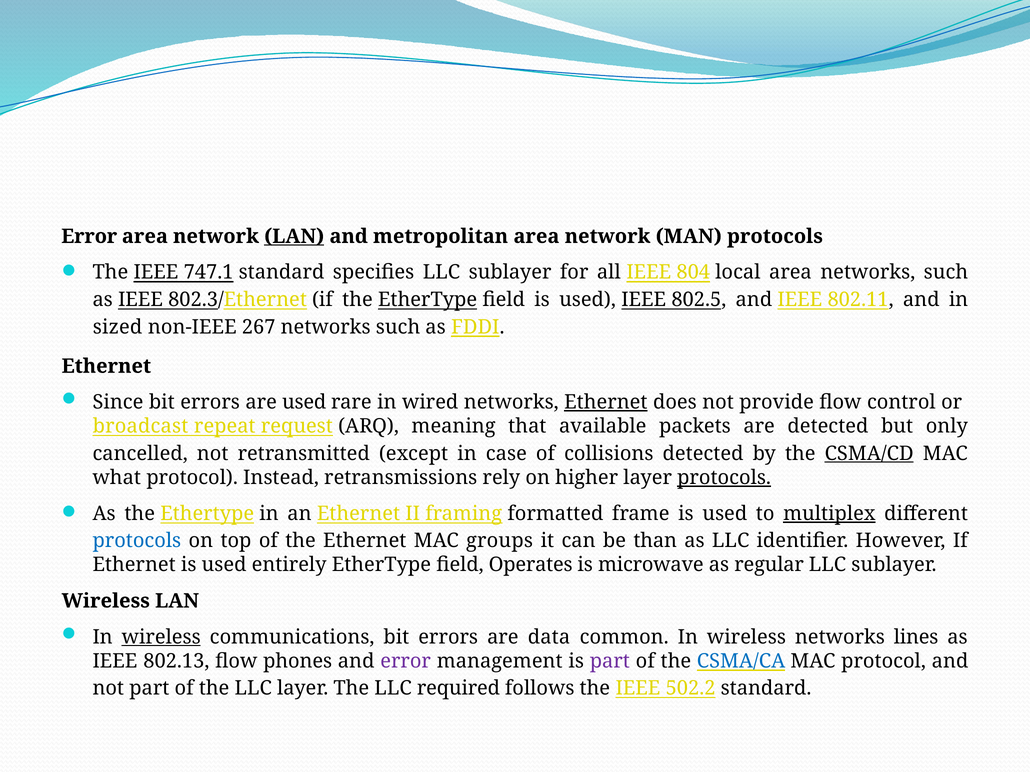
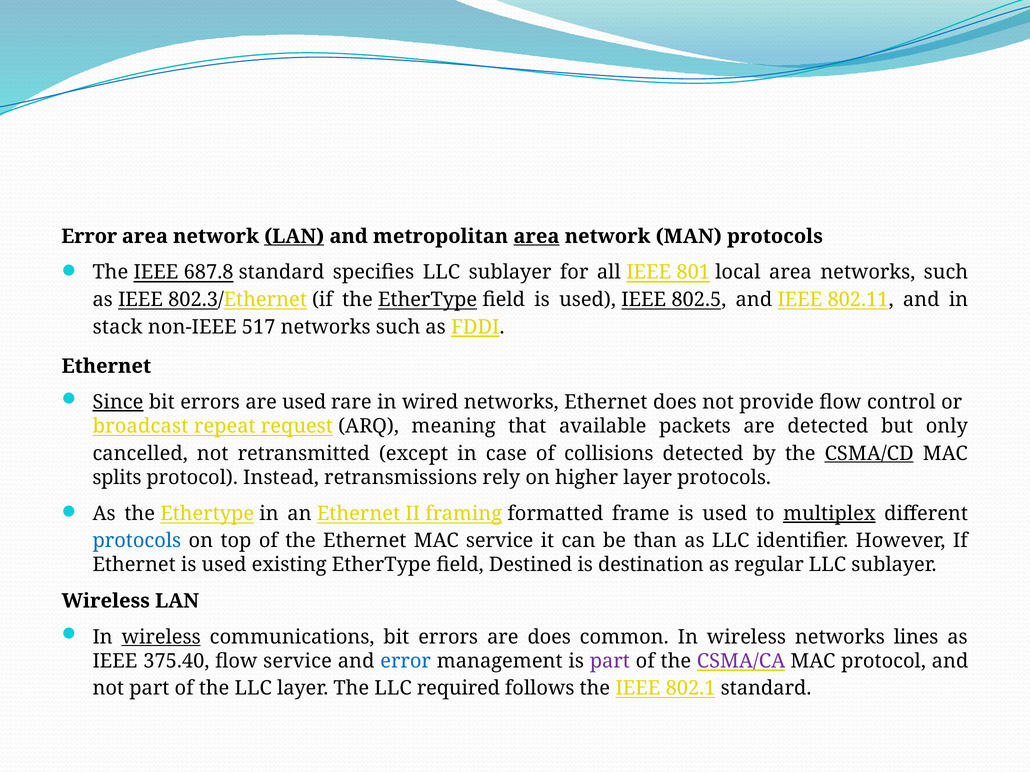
area at (536, 236) underline: none -> present
747.1: 747.1 -> 687.8
804: 804 -> 801
sized: sized -> stack
267: 267 -> 517
Since underline: none -> present
Ethernet at (606, 402) underline: present -> none
what: what -> splits
protocols at (724, 478) underline: present -> none
MAC groups: groups -> service
entirely: entirely -> existing
Operates: Operates -> Destined
microwave: microwave -> destination
are data: data -> does
802.13: 802.13 -> 375.40
flow phones: phones -> service
error at (406, 661) colour: purple -> blue
CSMA/CA colour: blue -> purple
502.2: 502.2 -> 802.1
